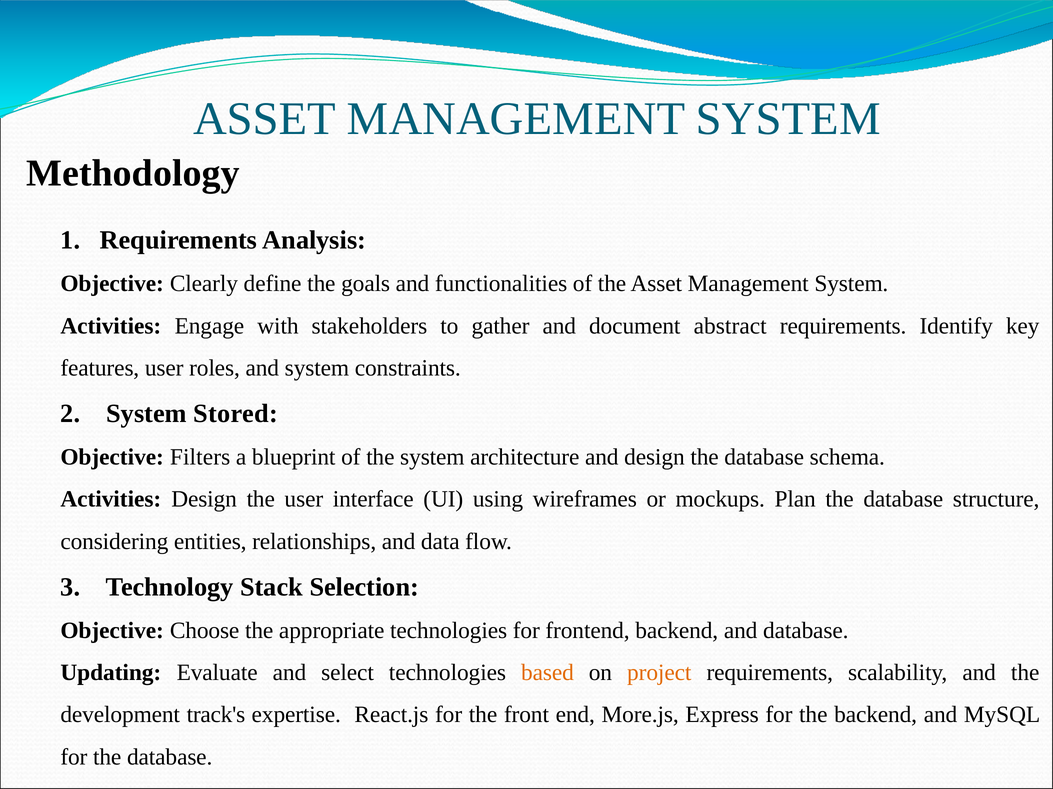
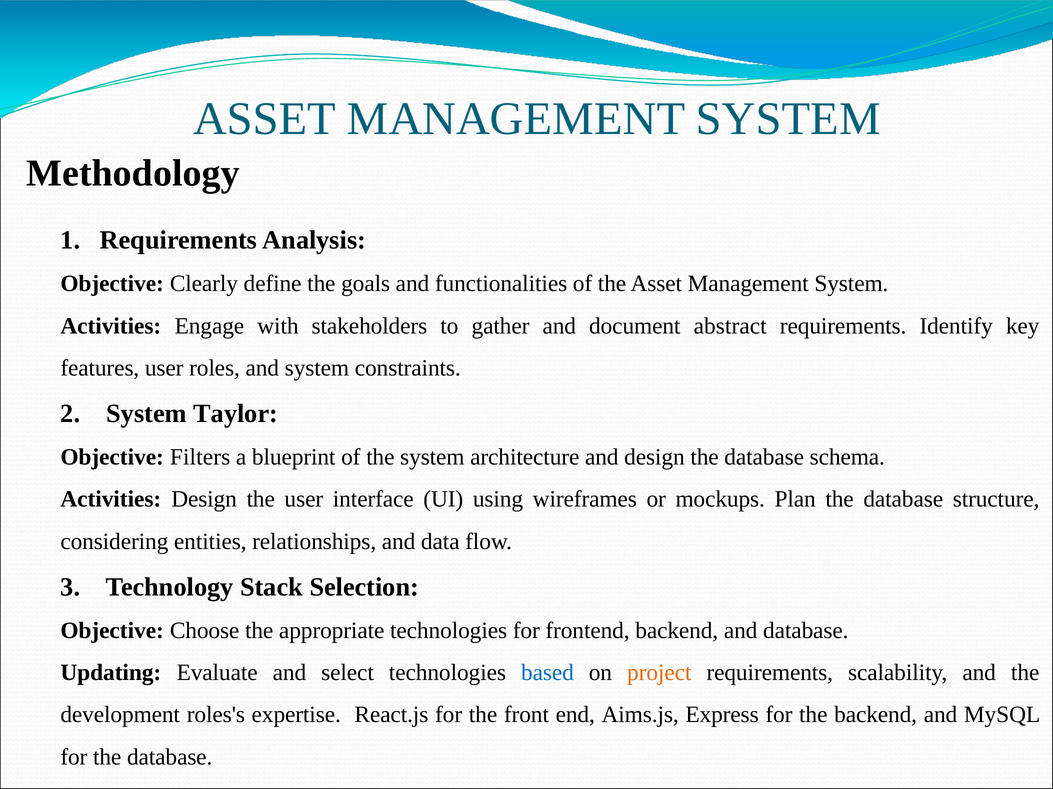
Stored: Stored -> Taylor
based colour: orange -> blue
track's: track's -> roles's
More.js: More.js -> Aims.js
